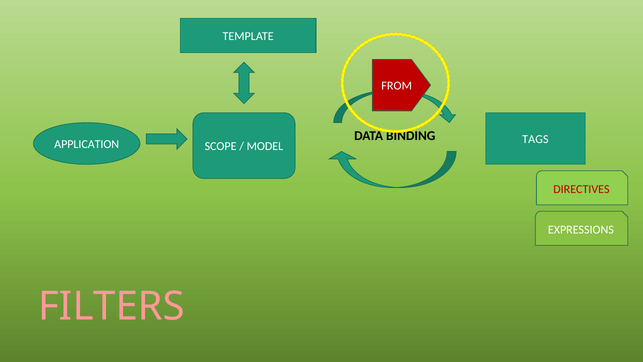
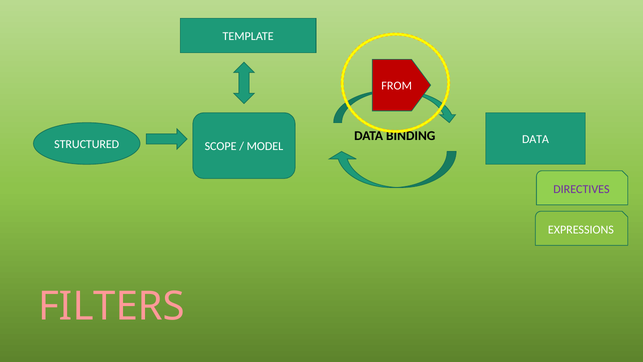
TAGS at (535, 139): TAGS -> DATA
APPLICATION: APPLICATION -> STRUCTURED
DIRECTIVES colour: red -> purple
